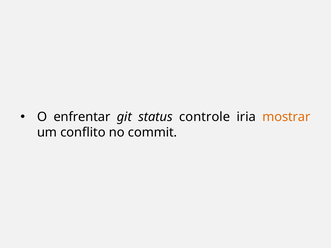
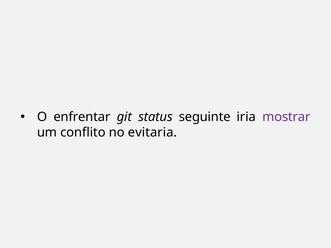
controle: controle -> seguinte
mostrar colour: orange -> purple
commit: commit -> evitaria
